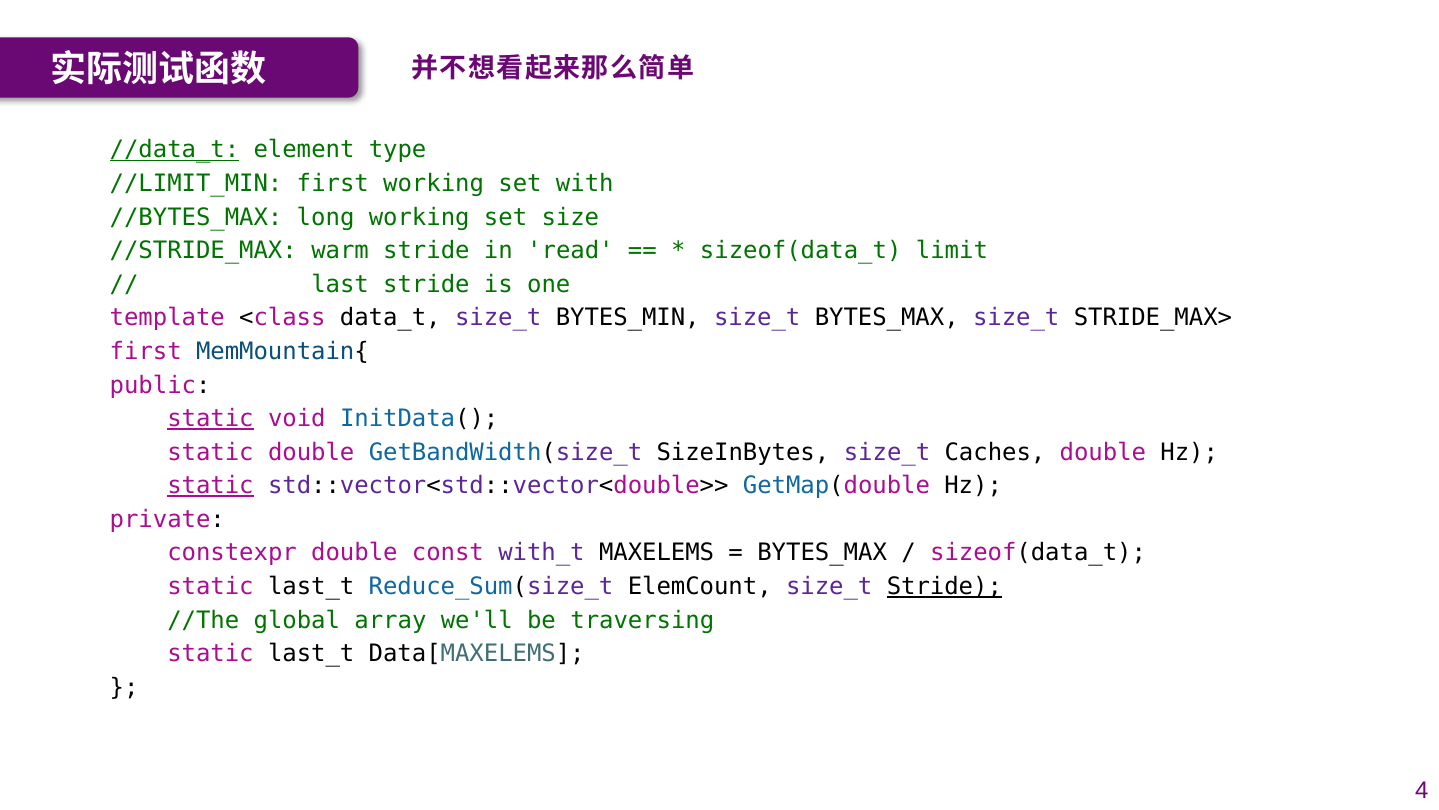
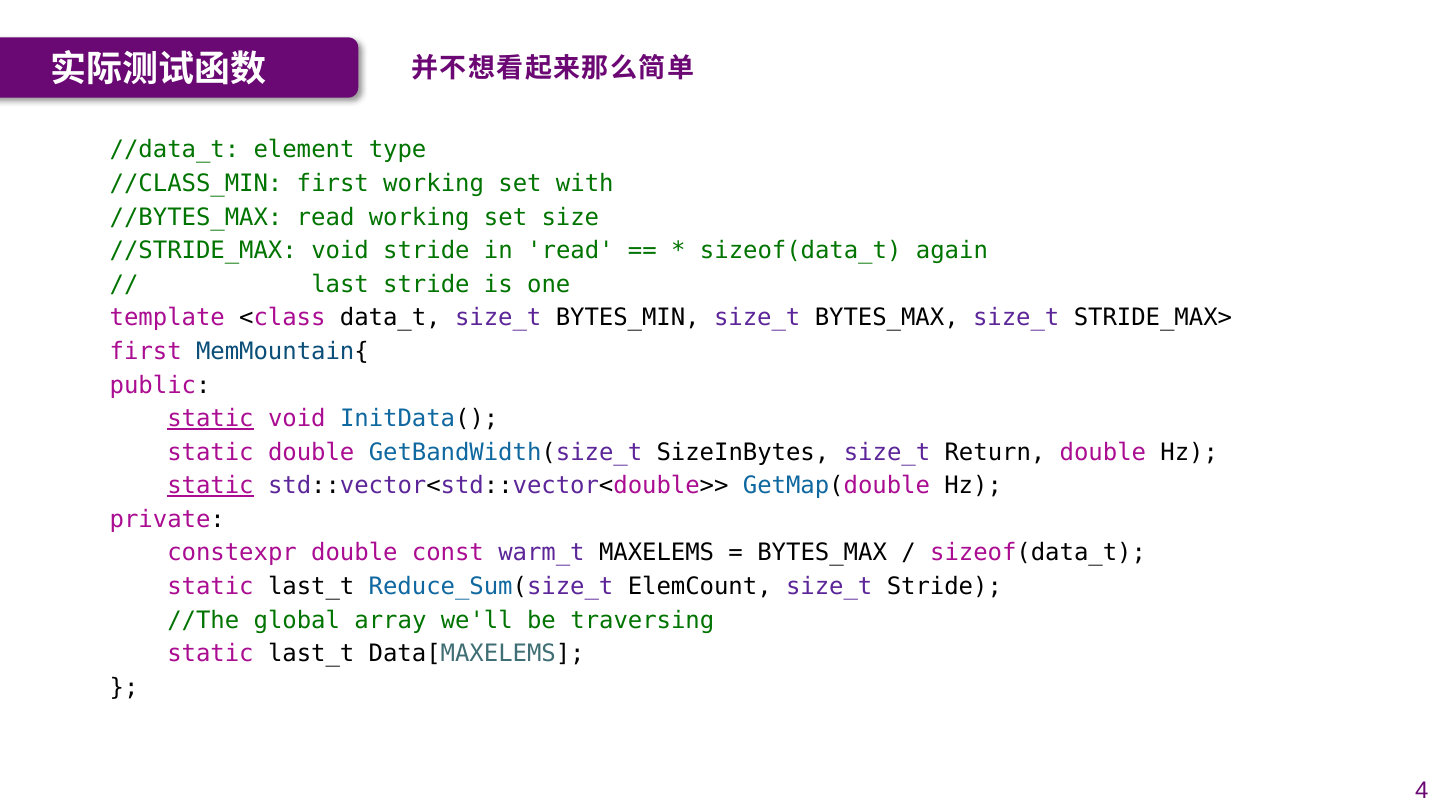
//data_t underline: present -> none
//LIMIT_MIN: //LIMIT_MIN -> //CLASS_MIN
//BYTES_MAX long: long -> read
//STRIDE_MAX warm: warm -> void
limit: limit -> again
Caches: Caches -> Return
with_t: with_t -> warm_t
Stride at (944, 586) underline: present -> none
